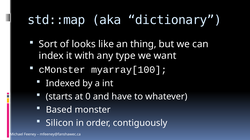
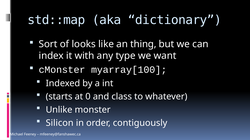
have: have -> class
Based: Based -> Unlike
